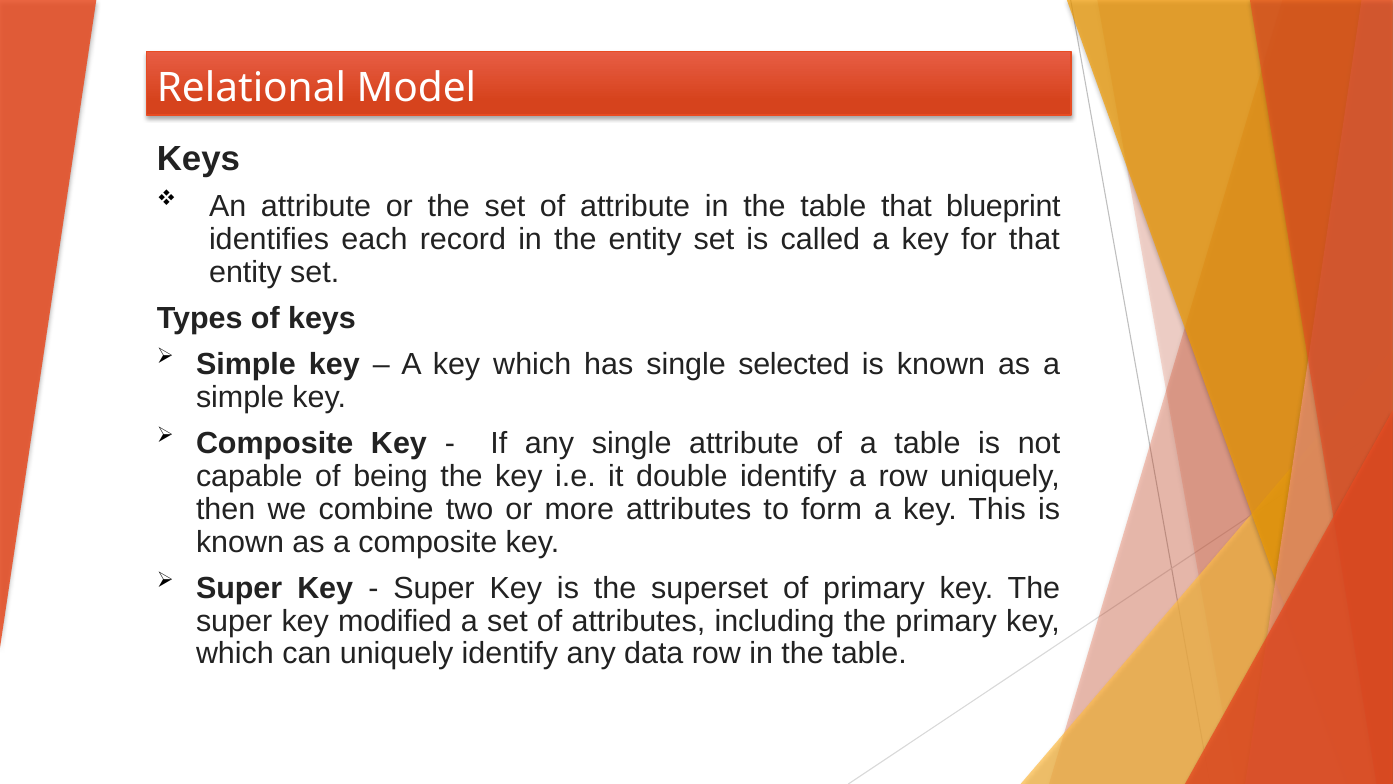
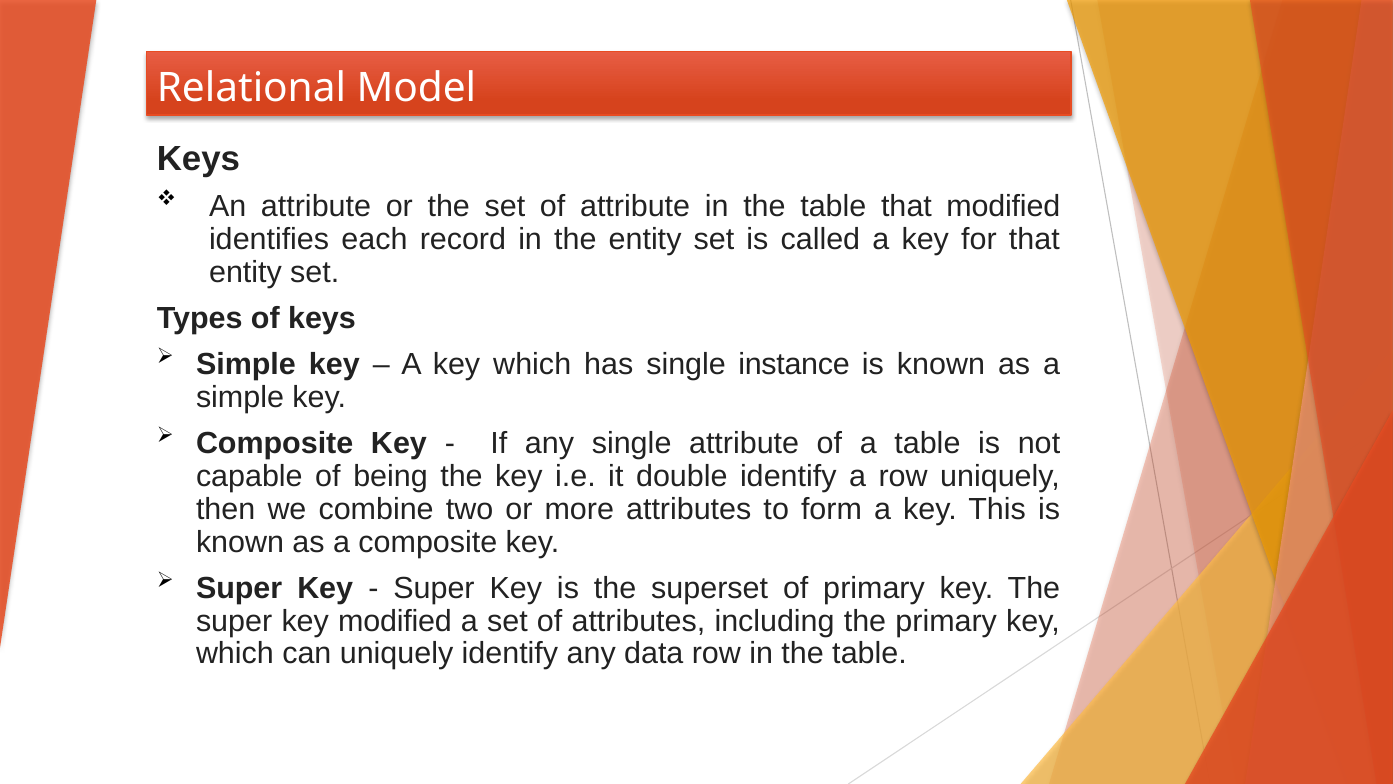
that blueprint: blueprint -> modified
selected: selected -> instance
